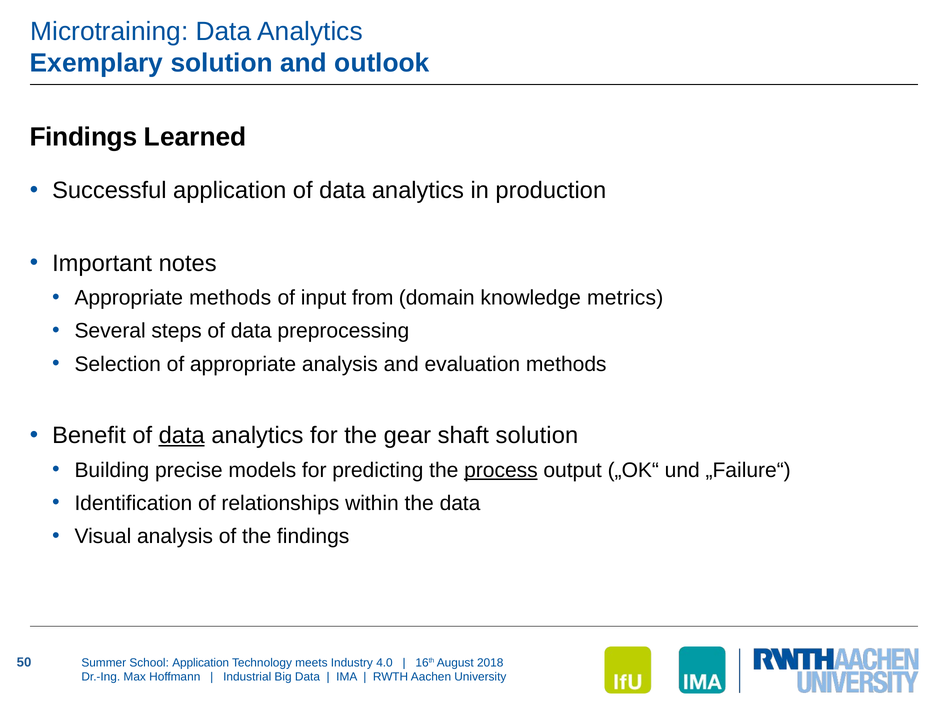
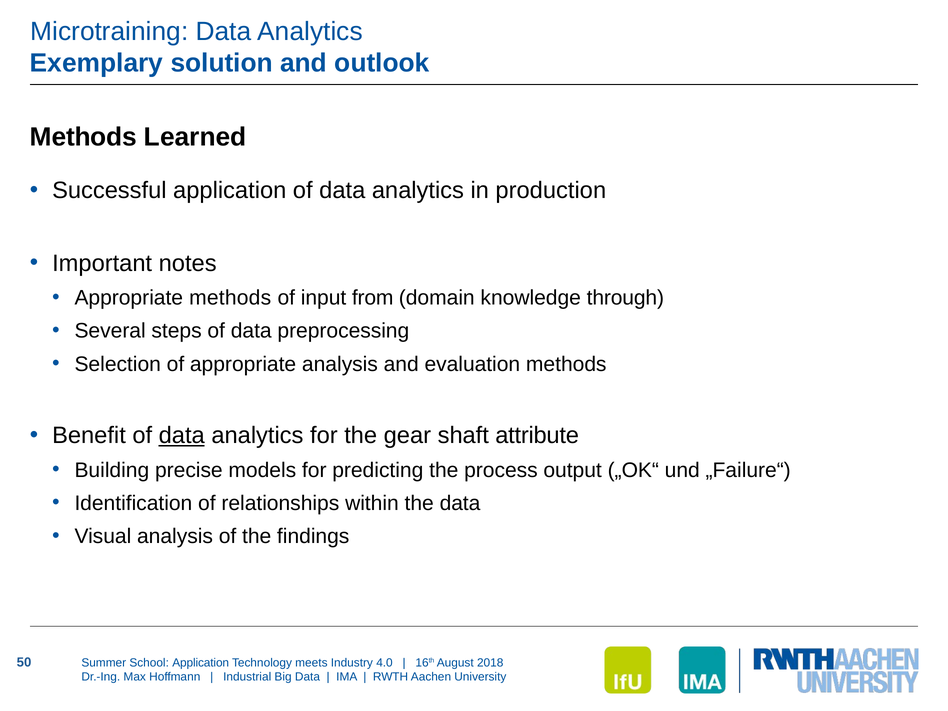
Findings at (83, 137): Findings -> Methods
metrics: metrics -> through
shaft solution: solution -> attribute
process underline: present -> none
